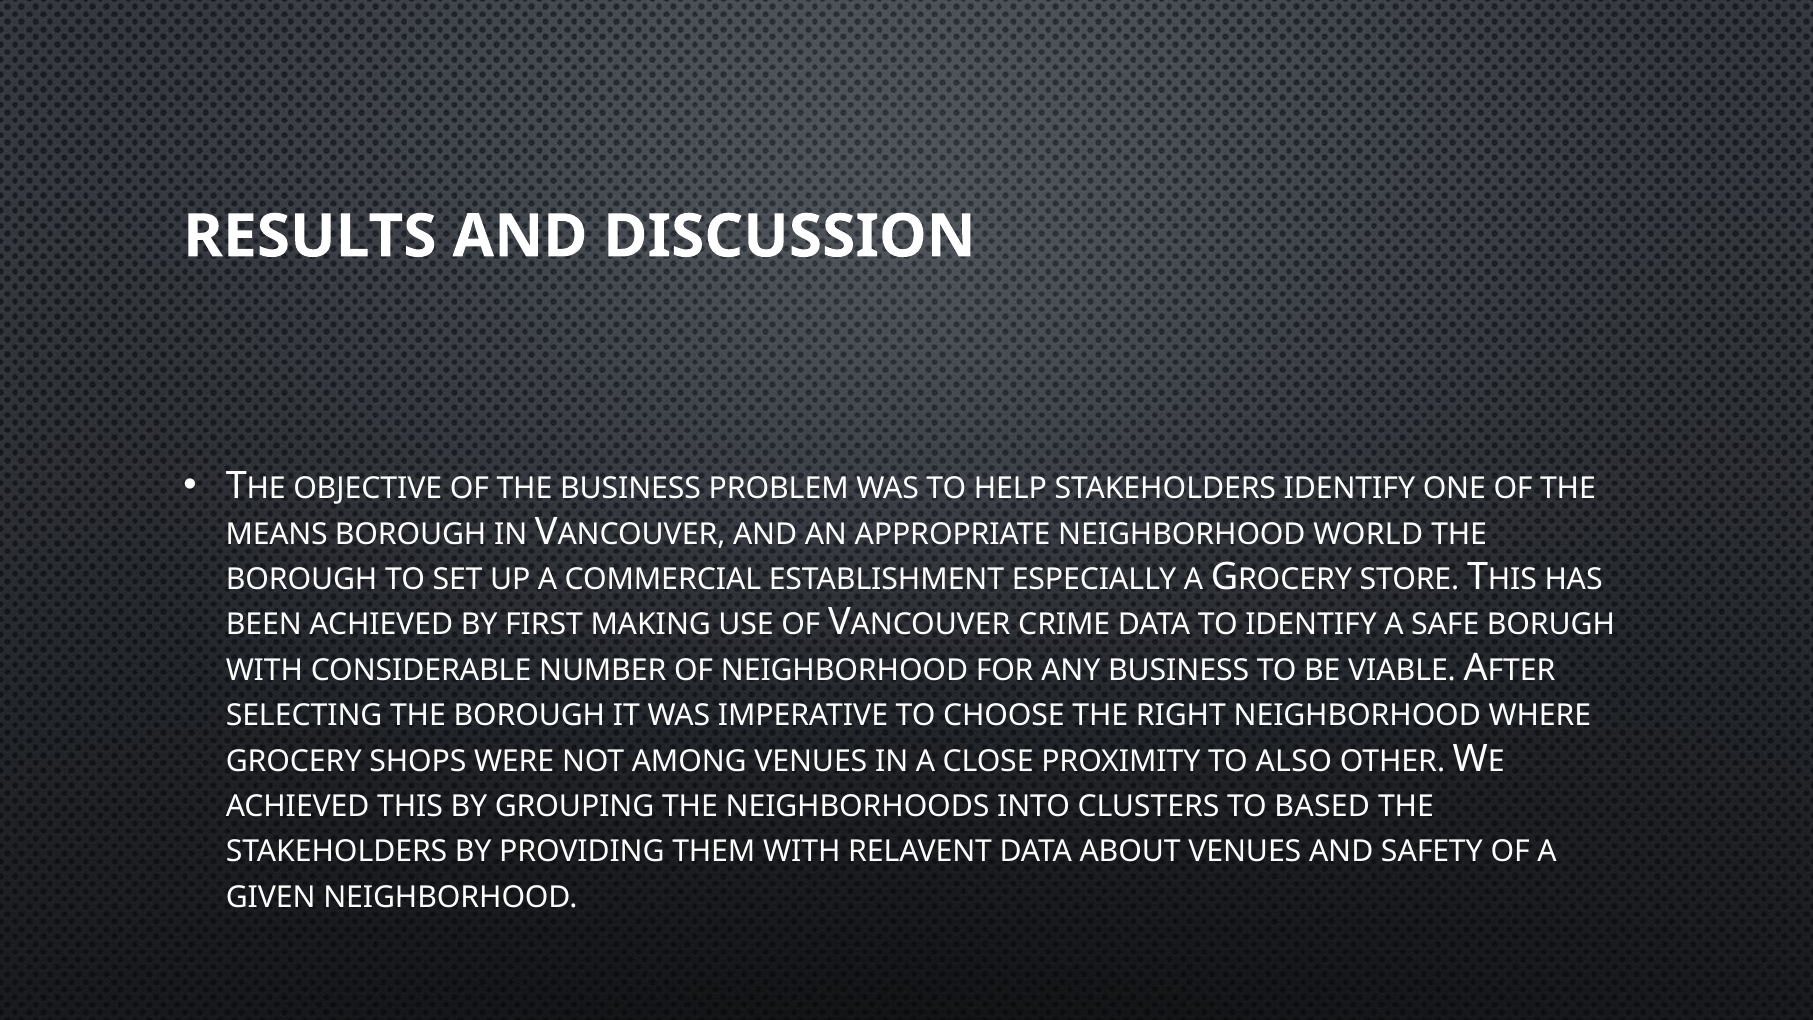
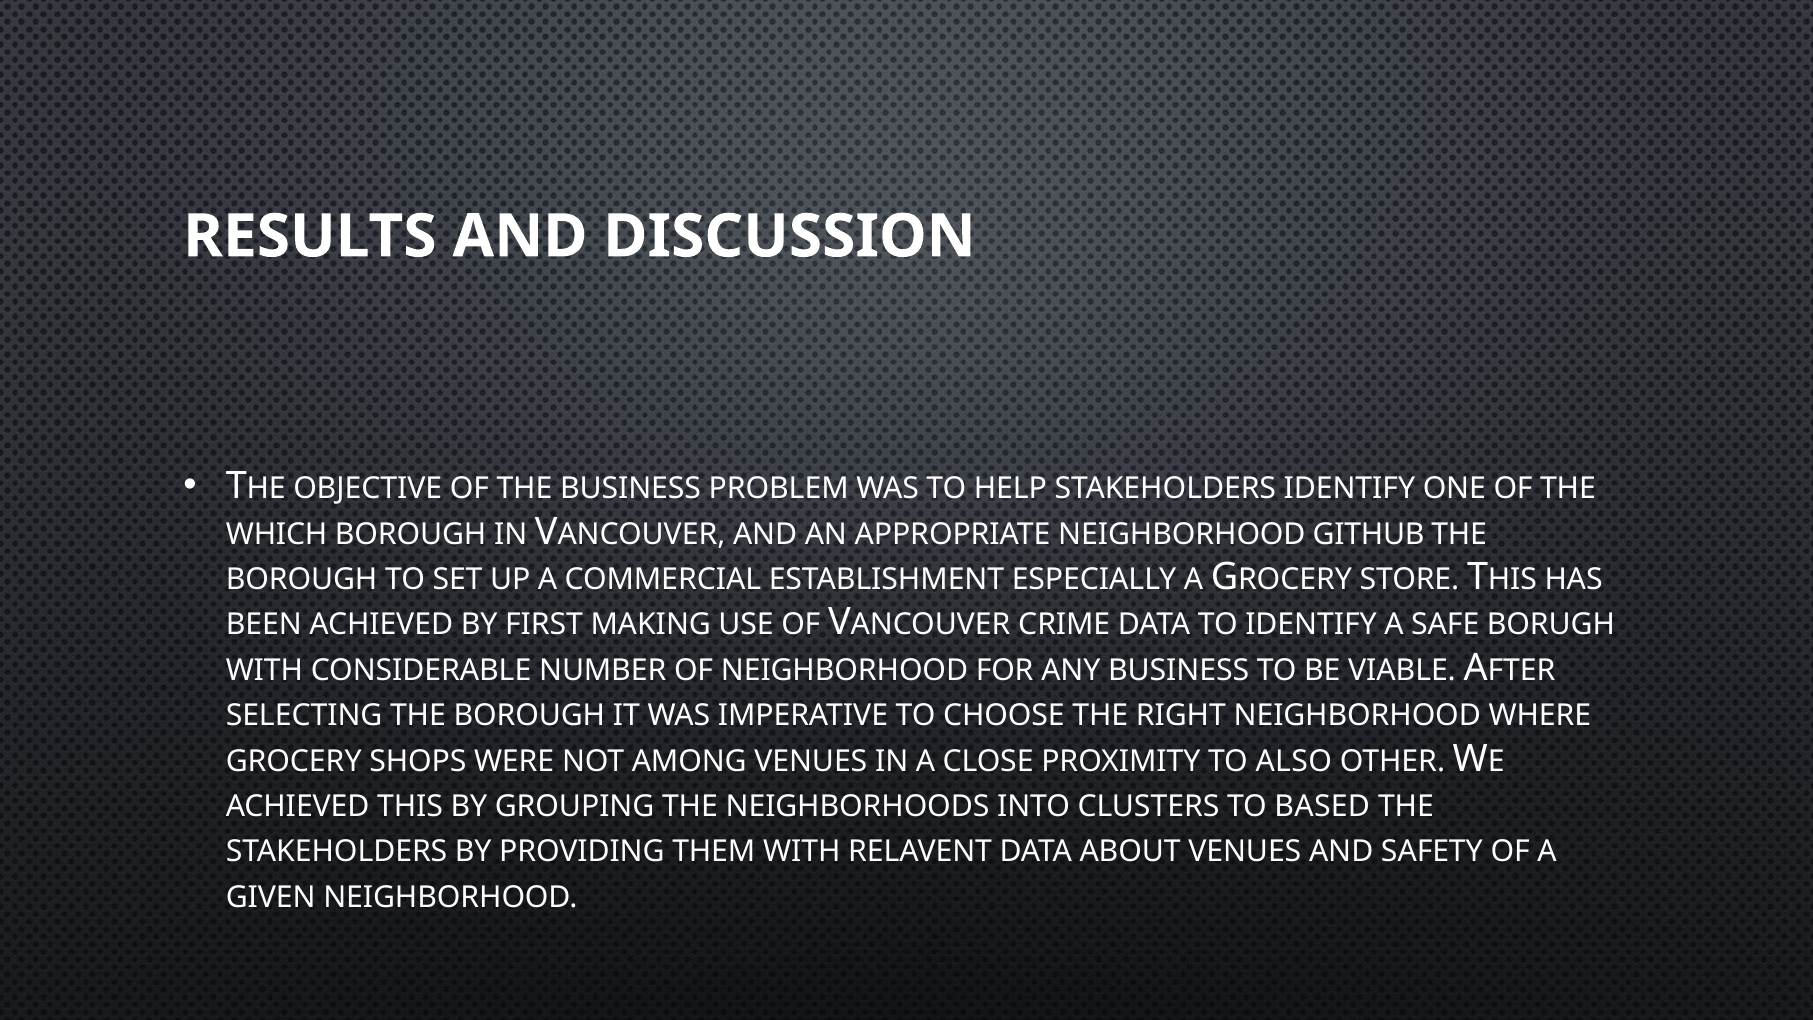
MEANS: MEANS -> WHICH
WORLD: WORLD -> GITHUB
